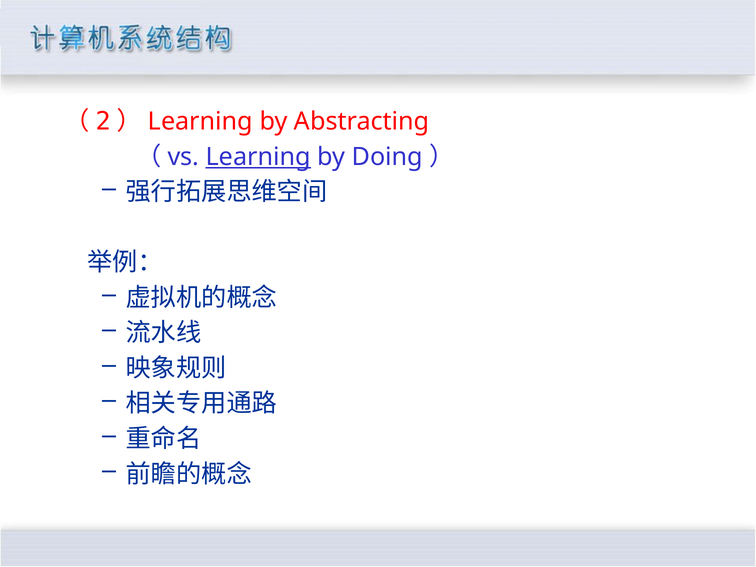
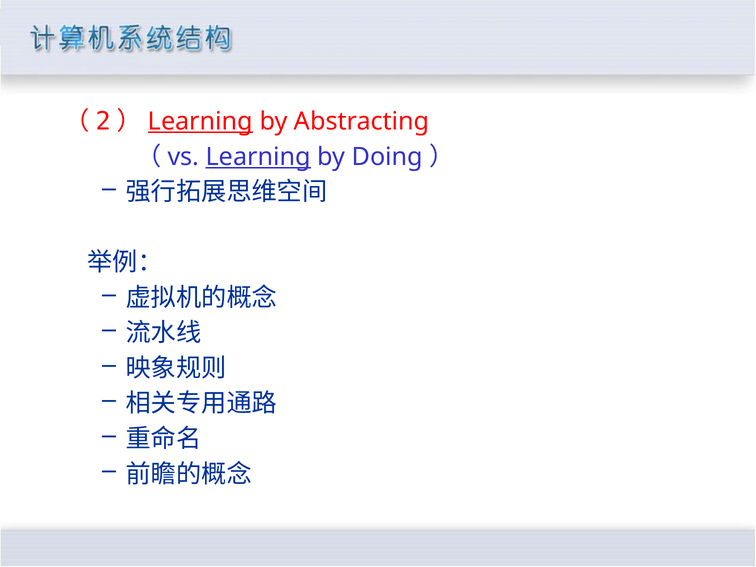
Learning at (200, 121) underline: none -> present
